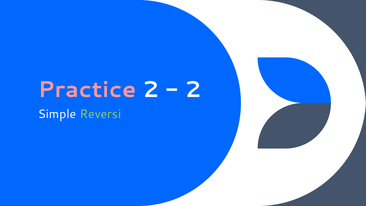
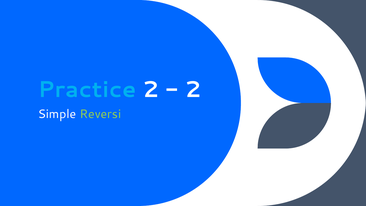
Practice colour: pink -> light blue
